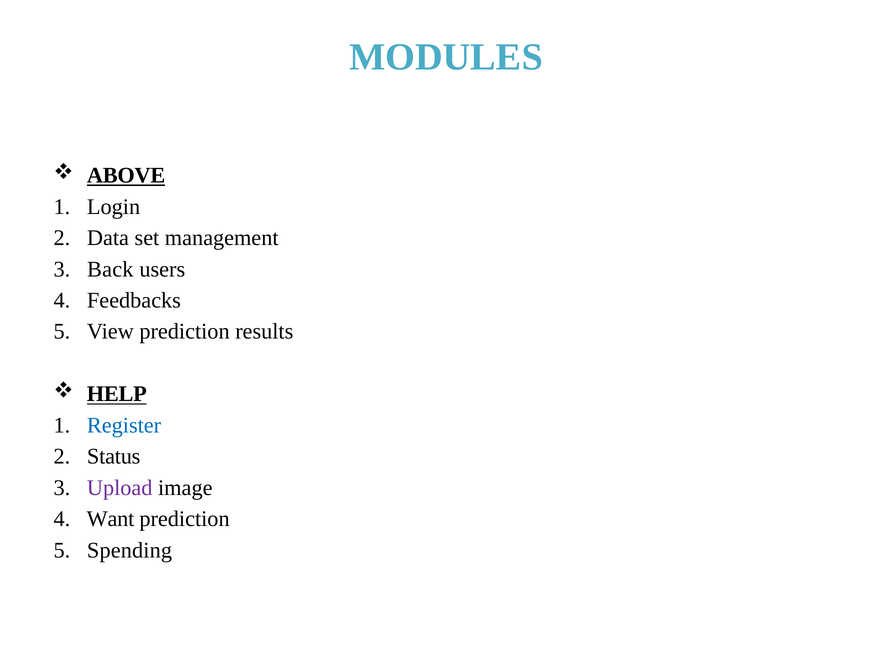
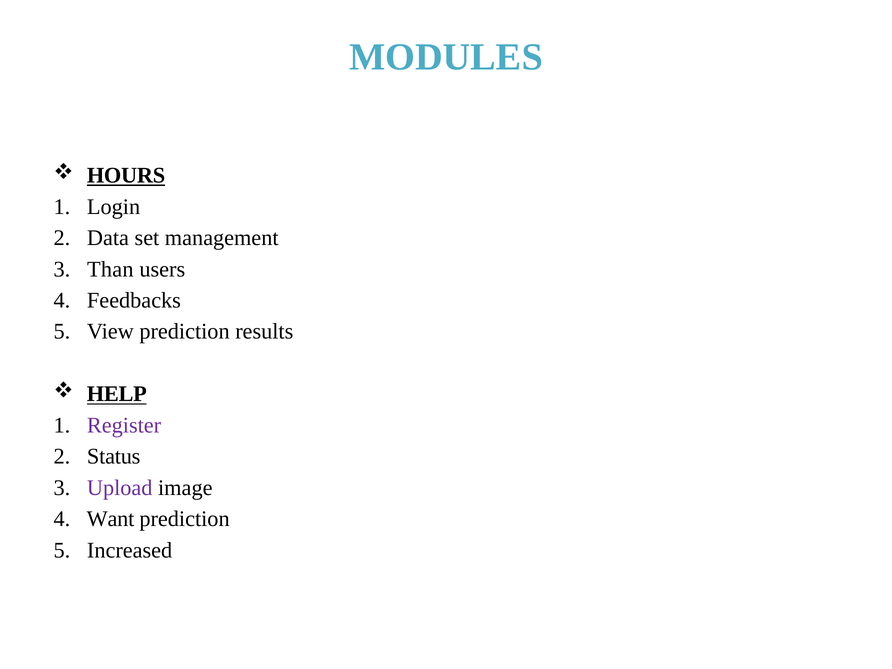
ABOVE: ABOVE -> HOURS
Back: Back -> Than
Register colour: blue -> purple
Spending: Spending -> Increased
